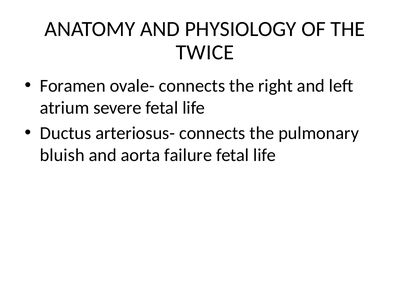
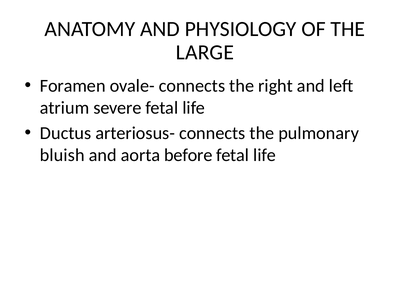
TWICE: TWICE -> LARGE
failure: failure -> before
